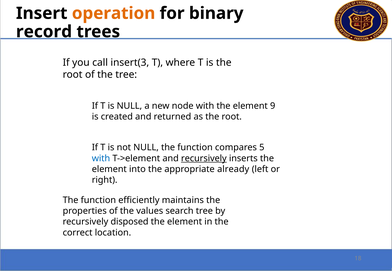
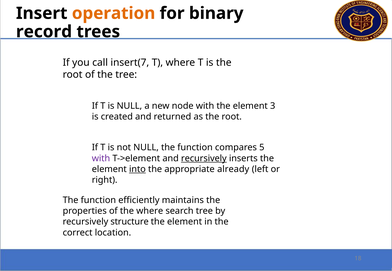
insert(3: insert(3 -> insert(7
9: 9 -> 3
with at (101, 159) colour: blue -> purple
into underline: none -> present
the values: values -> where
disposed: disposed -> structure
